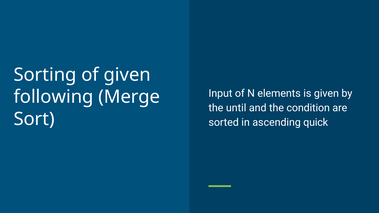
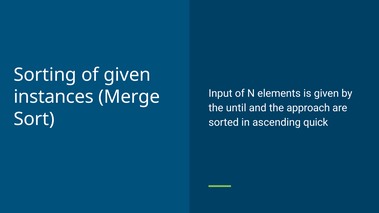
following: following -> instances
condition: condition -> approach
